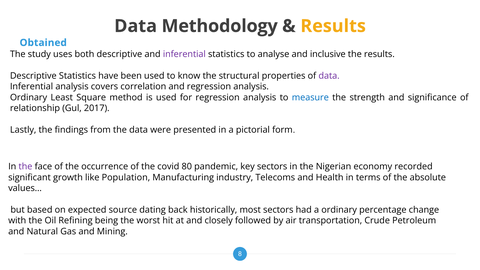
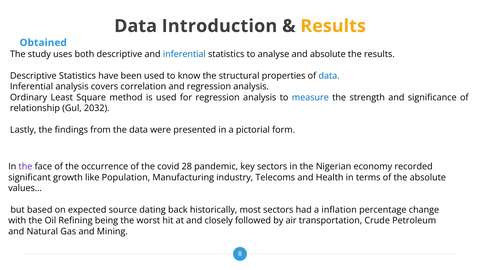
Methodology: Methodology -> Introduction
inferential at (184, 54) colour: purple -> blue
and inclusive: inclusive -> absolute
data at (329, 76) colour: purple -> blue
2017: 2017 -> 2032
80: 80 -> 28
a ordinary: ordinary -> inflation
